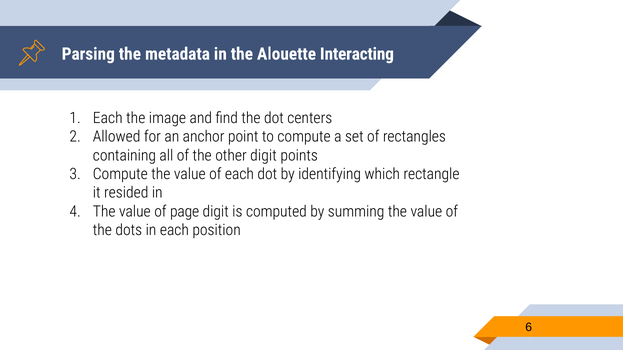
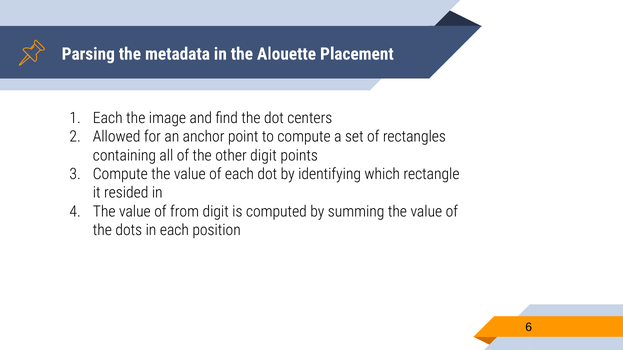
Interacting: Interacting -> Placement
page: page -> from
